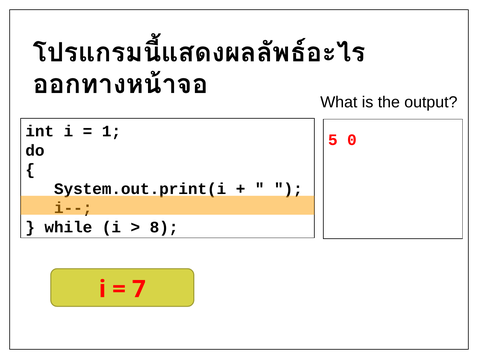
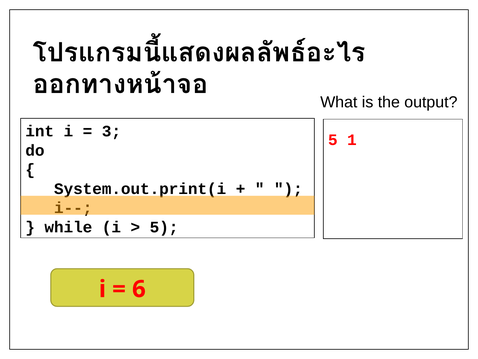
1: 1 -> 3
0: 0 -> 1
8 at (164, 227): 8 -> 5
7: 7 -> 6
